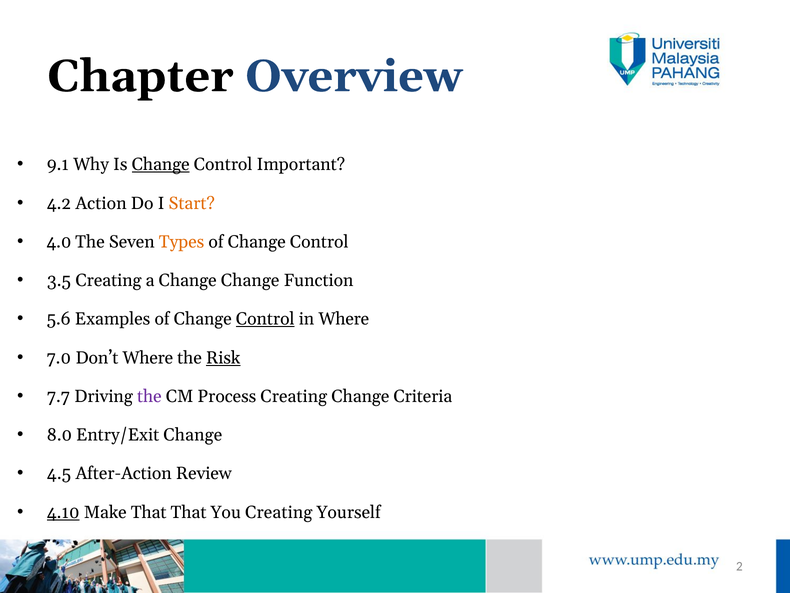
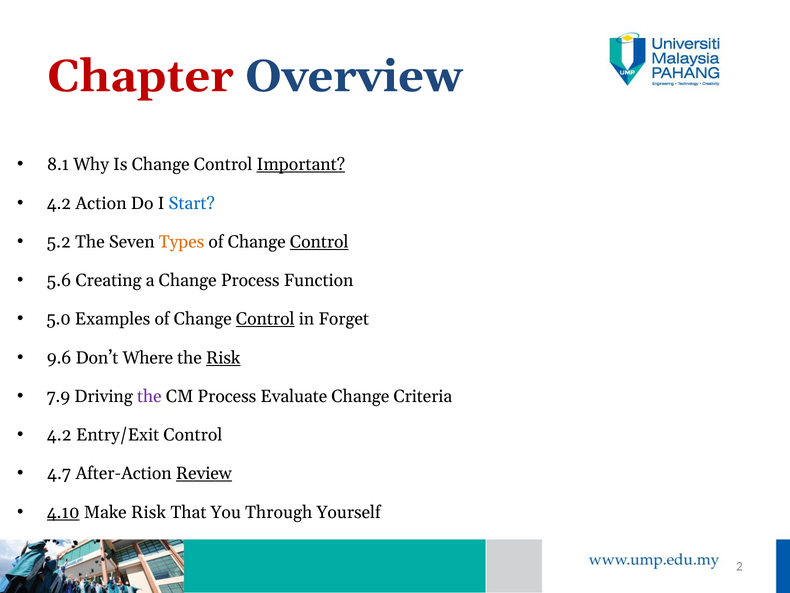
Chapter colour: black -> red
9.1: 9.1 -> 8.1
Change at (161, 164) underline: present -> none
Important underline: none -> present
Start colour: orange -> blue
4.0: 4.0 -> 5.2
Control at (319, 242) underline: none -> present
3.5: 3.5 -> 5.6
Change Change: Change -> Process
5.6: 5.6 -> 5.0
in Where: Where -> Forget
7.0: 7.0 -> 9.6
7.7: 7.7 -> 7.9
Process Creating: Creating -> Evaluate
8.0 at (59, 435): 8.0 -> 4.2
Entry/Exit Change: Change -> Control
4.5: 4.5 -> 4.7
Review underline: none -> present
Make That: That -> Risk
You Creating: Creating -> Through
